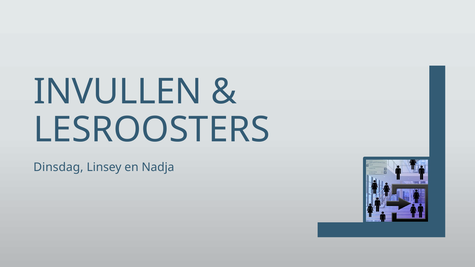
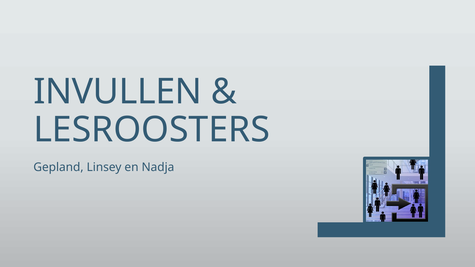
Dinsdag: Dinsdag -> Gepland
